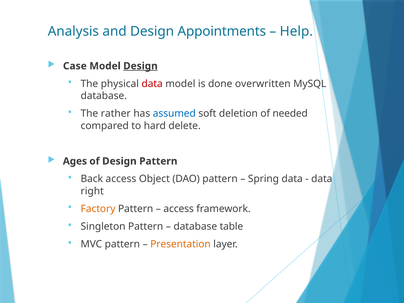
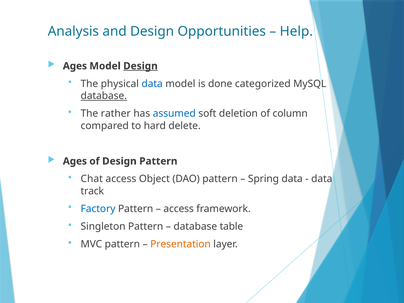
Appointments: Appointments -> Opportunities
Case at (75, 66): Case -> Ages
data at (152, 84) colour: red -> blue
overwritten: overwritten -> categorized
database at (104, 96) underline: none -> present
needed: needed -> column
Back: Back -> Chat
right: right -> track
Factory colour: orange -> blue
